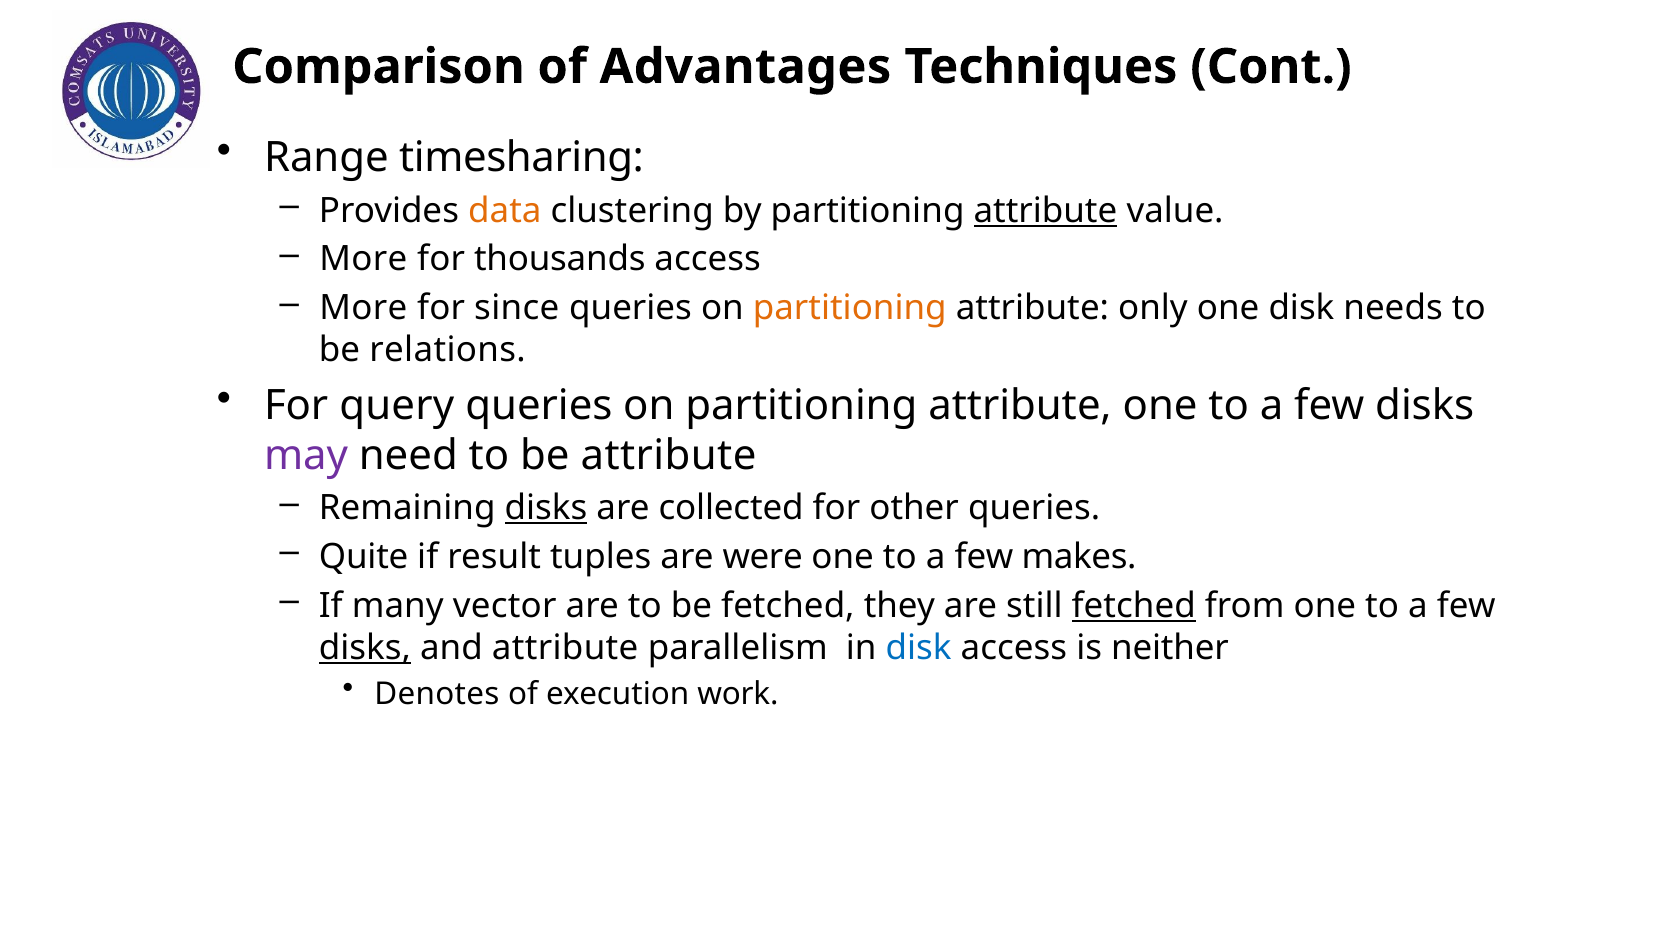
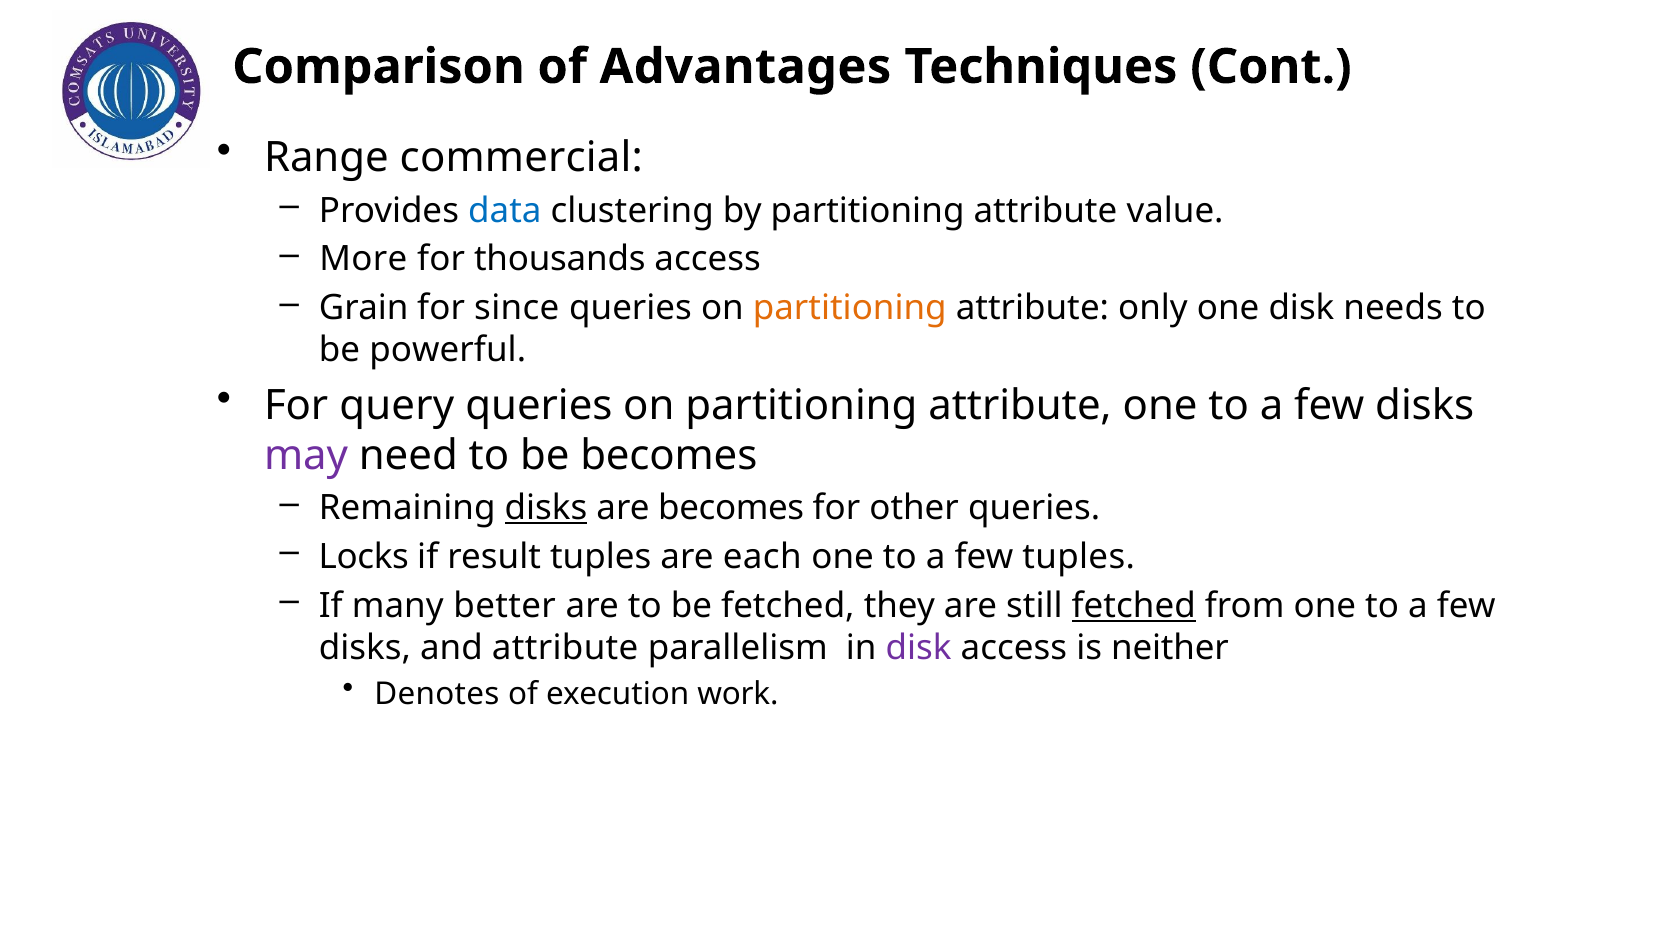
timesharing: timesharing -> commercial
data colour: orange -> blue
attribute at (1045, 210) underline: present -> none
More at (363, 308): More -> Grain
relations: relations -> powerful
be attribute: attribute -> becomes
are collected: collected -> becomes
Quite: Quite -> Locks
were: were -> each
few makes: makes -> tuples
vector: vector -> better
disks at (365, 648) underline: present -> none
disk at (919, 648) colour: blue -> purple
